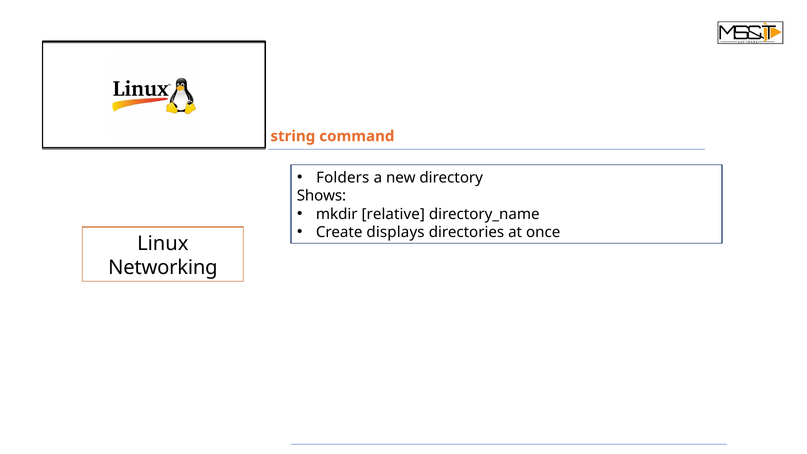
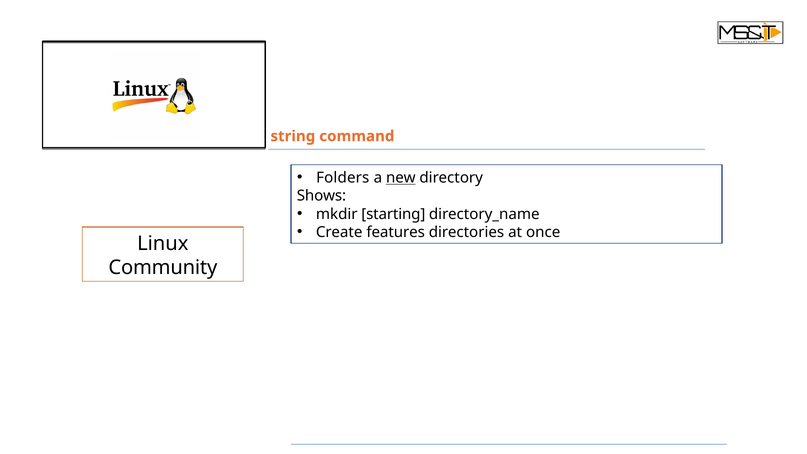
new underline: none -> present
relative: relative -> starting
displays: displays -> features
Networking: Networking -> Community
